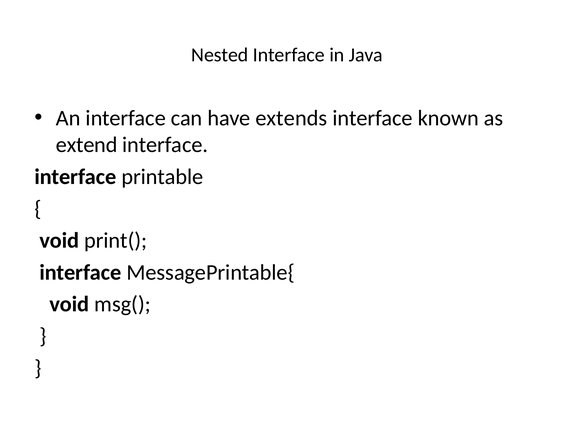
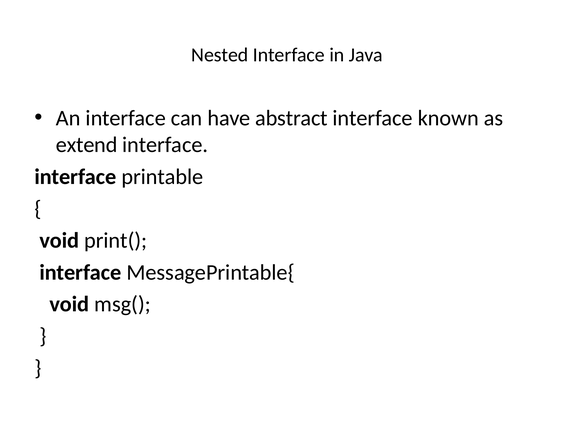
extends: extends -> abstract
